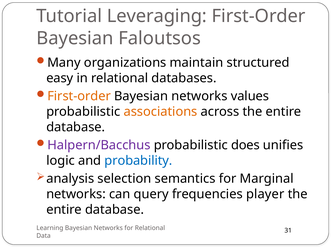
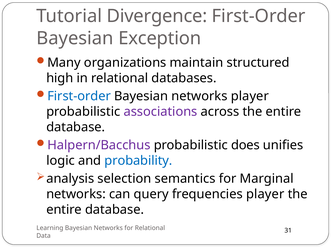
Leveraging: Leveraging -> Divergence
Faloutsos: Faloutsos -> Exception
easy: easy -> high
First-order at (79, 96) colour: orange -> blue
networks values: values -> player
associations colour: orange -> purple
